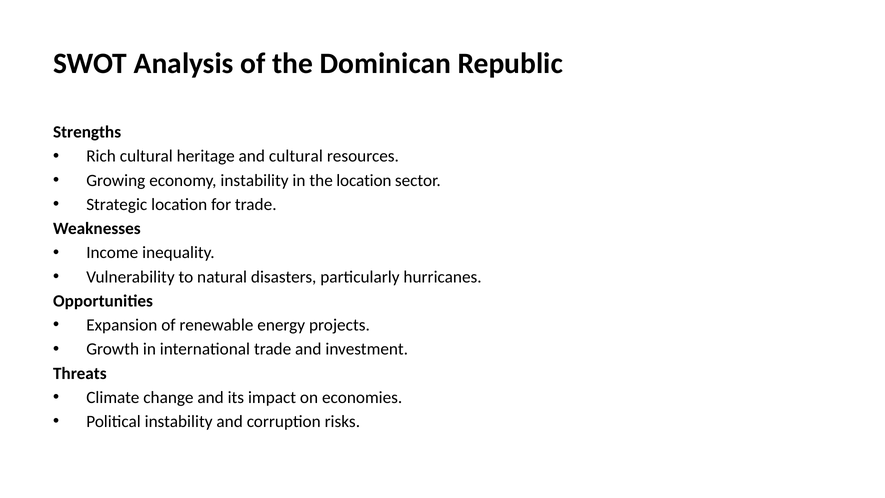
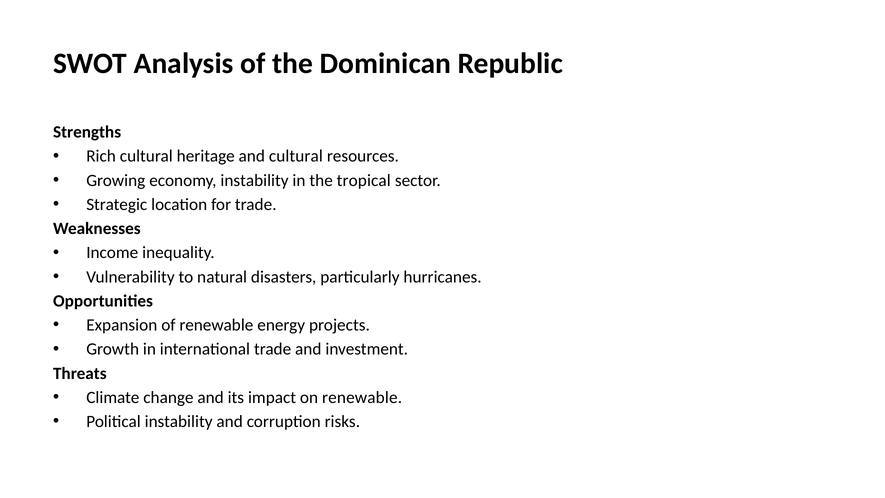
the location: location -> tropical
on economies: economies -> renewable
